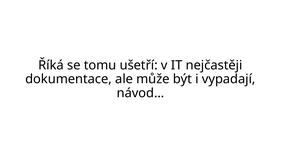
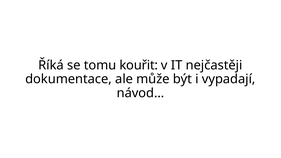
ušetří: ušetří -> kouřit
